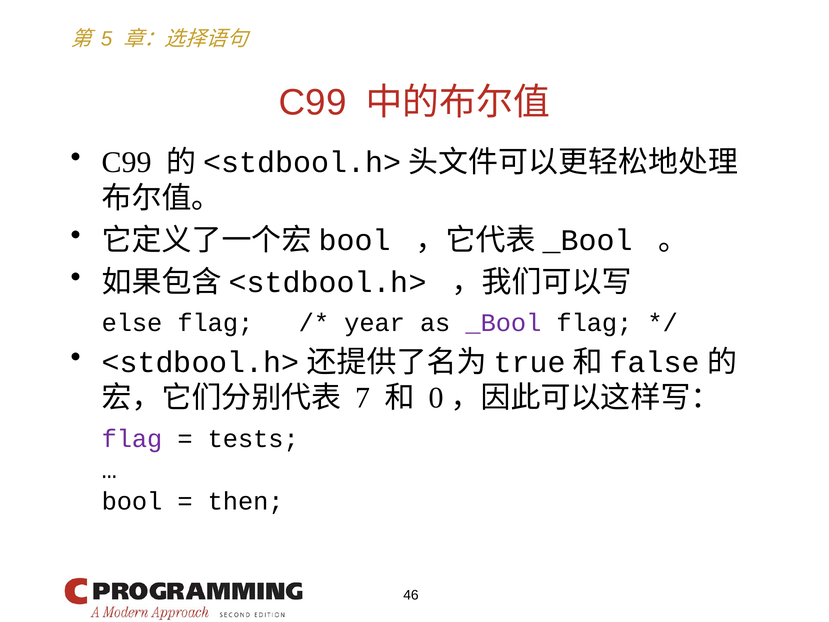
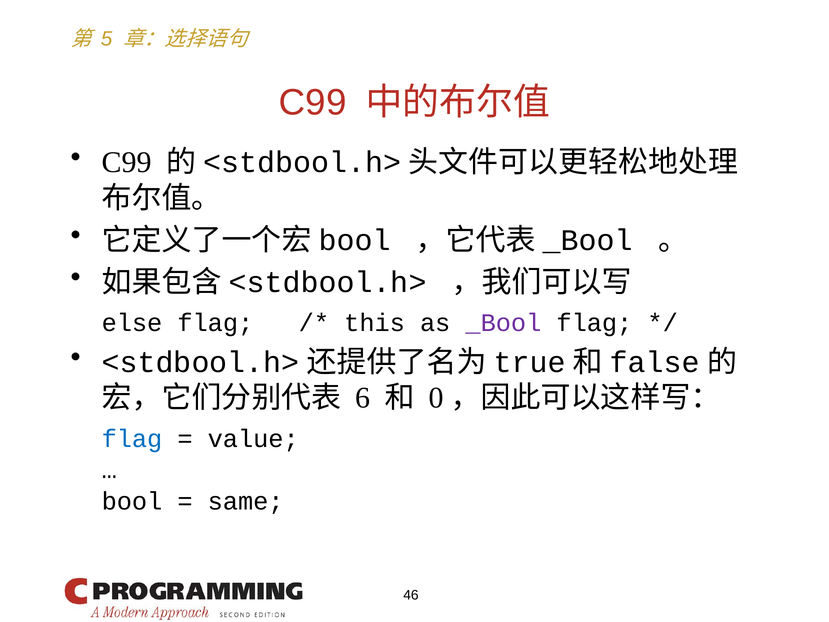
year: year -> this
7: 7 -> 6
flag at (132, 439) colour: purple -> blue
tests: tests -> value
then: then -> same
